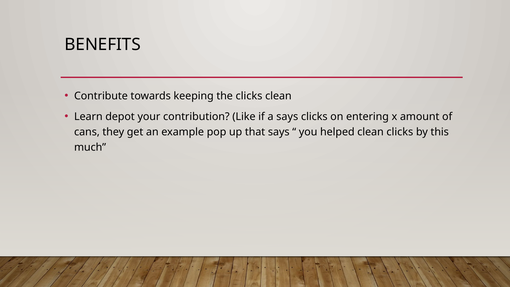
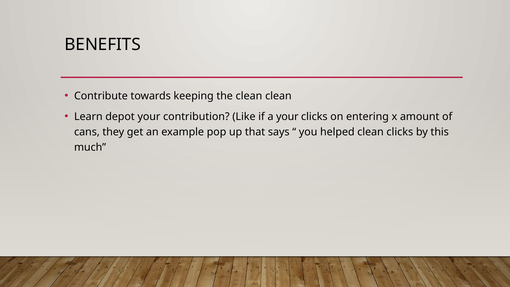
the clicks: clicks -> clean
a says: says -> your
